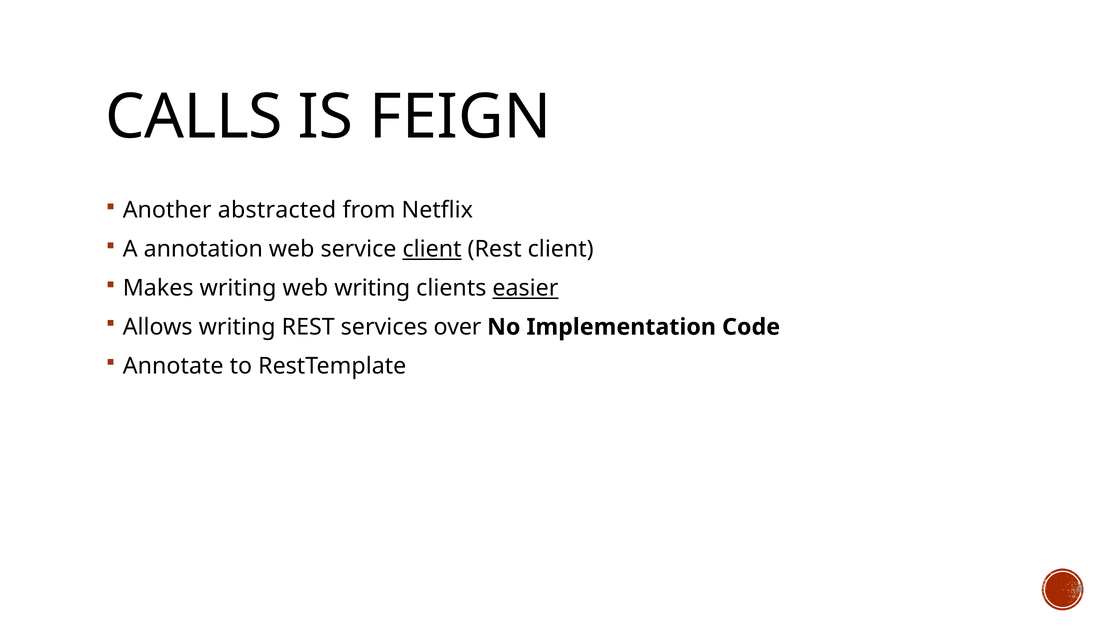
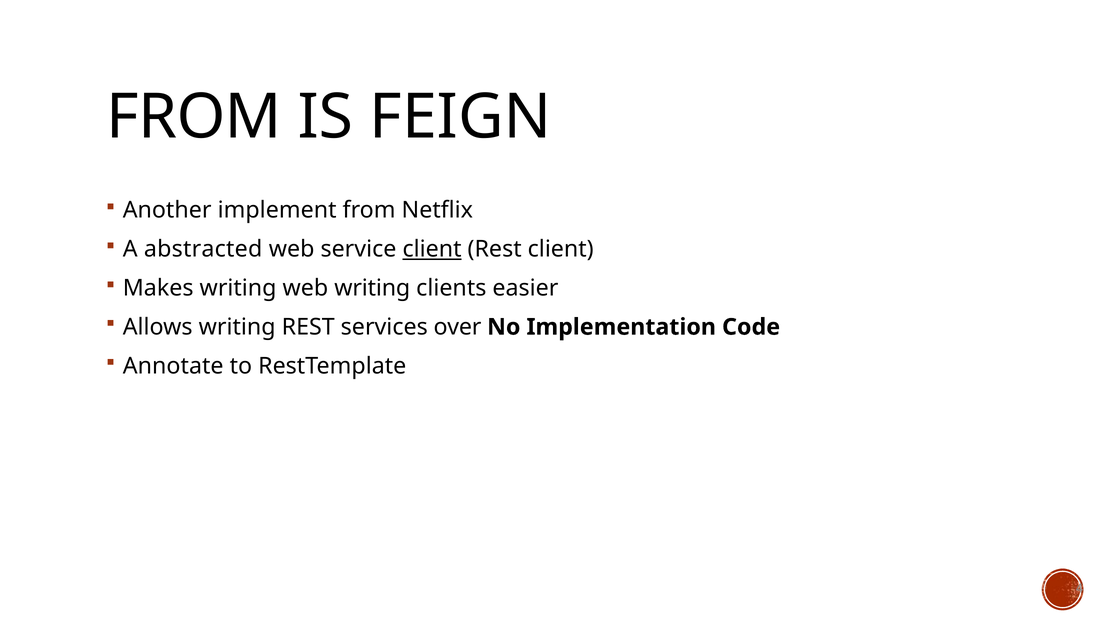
CALLS at (194, 117): CALLS -> FROM
abstracted: abstracted -> implement
annotation: annotation -> abstracted
easier underline: present -> none
